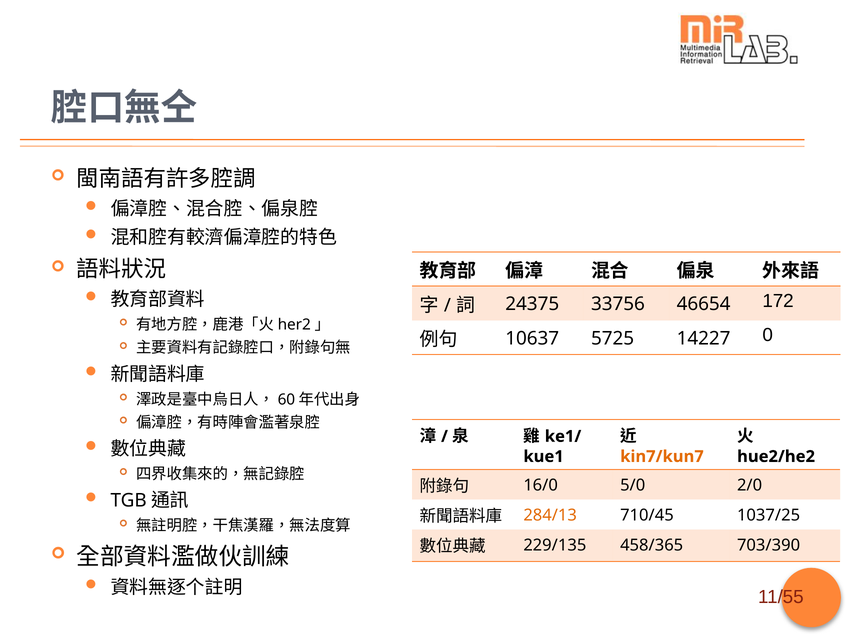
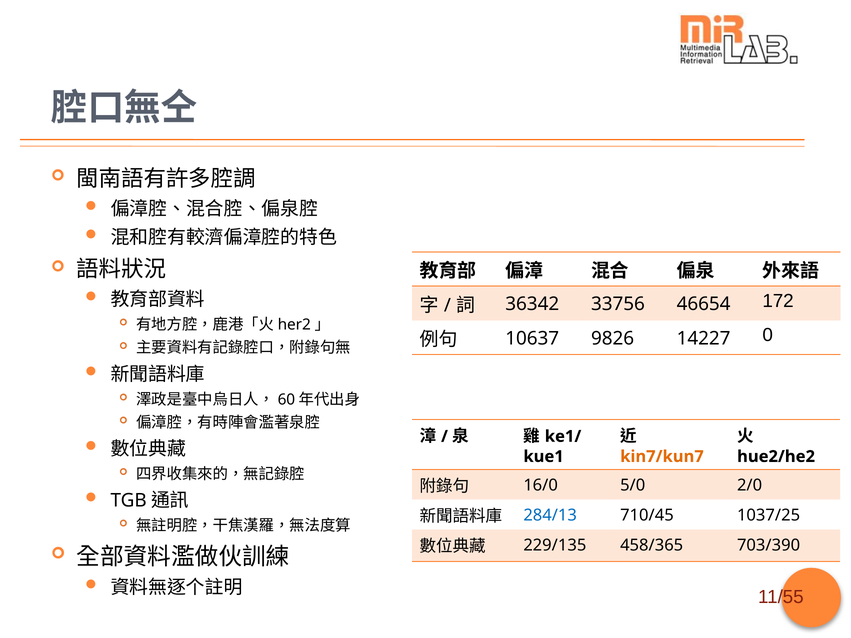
24375: 24375 -> 36342
5725: 5725 -> 9826
284/13 colour: orange -> blue
